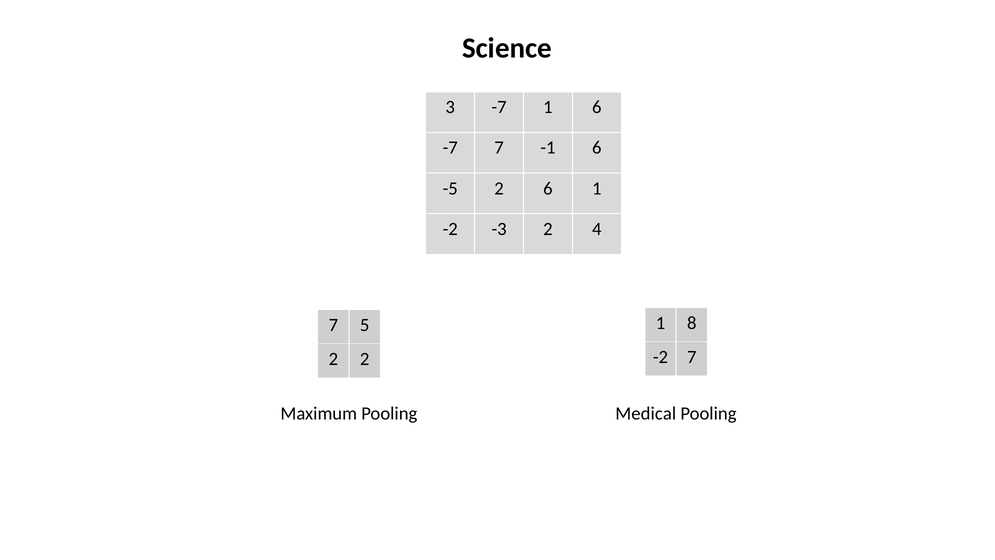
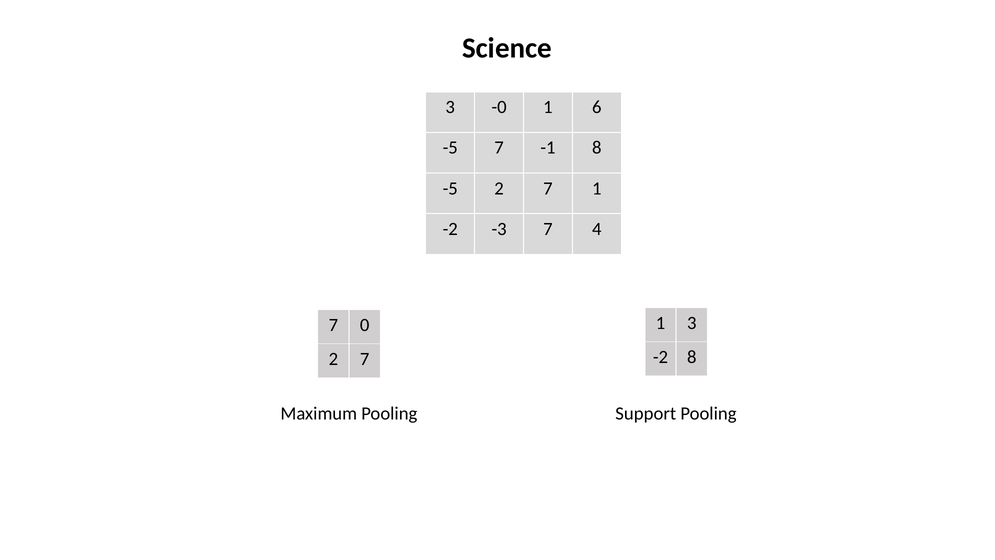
3 -7: -7 -> -0
-7 at (450, 148): -7 -> -5
-1 6: 6 -> 8
-5 2 6: 6 -> 7
-3 2: 2 -> 7
1 8: 8 -> 3
5: 5 -> 0
-2 7: 7 -> 8
2 at (365, 359): 2 -> 7
Medical: Medical -> Support
